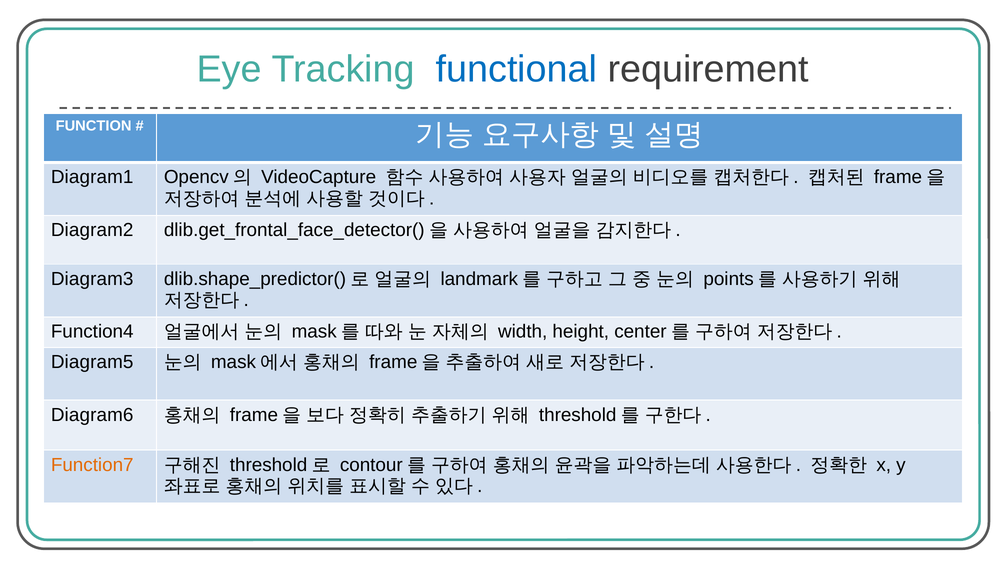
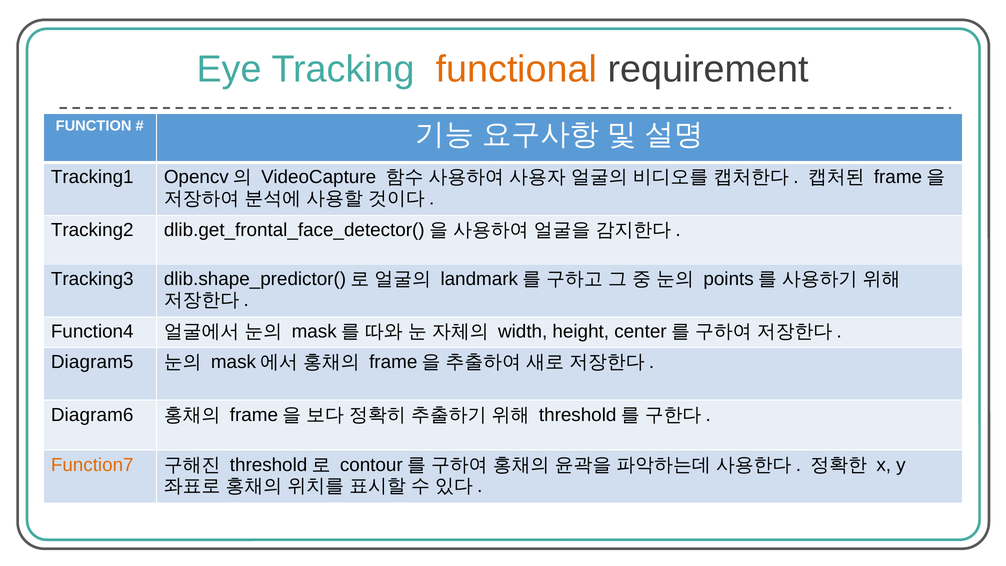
functional colour: blue -> orange
Diagram1: Diagram1 -> Tracking1
Diagram2: Diagram2 -> Tracking2
Diagram3: Diagram3 -> Tracking3
